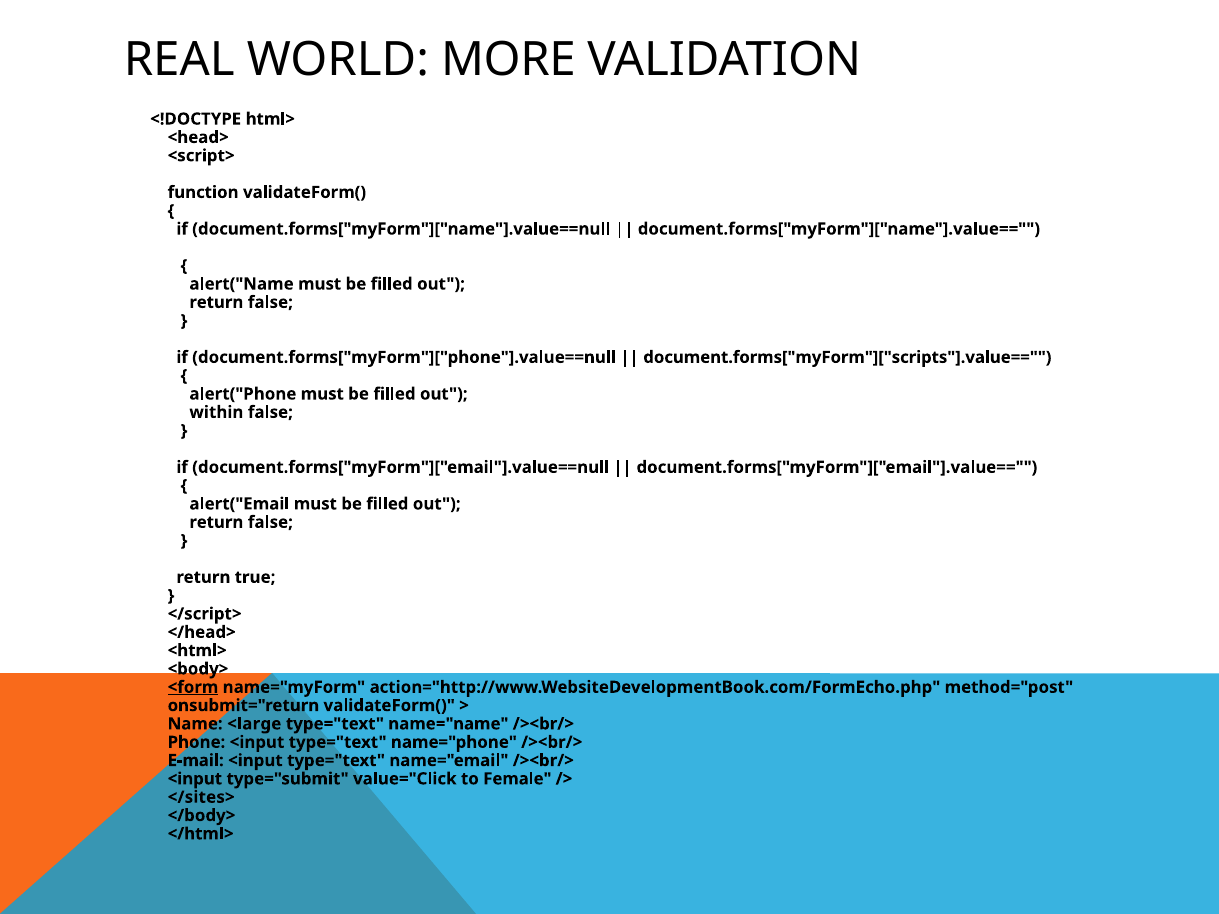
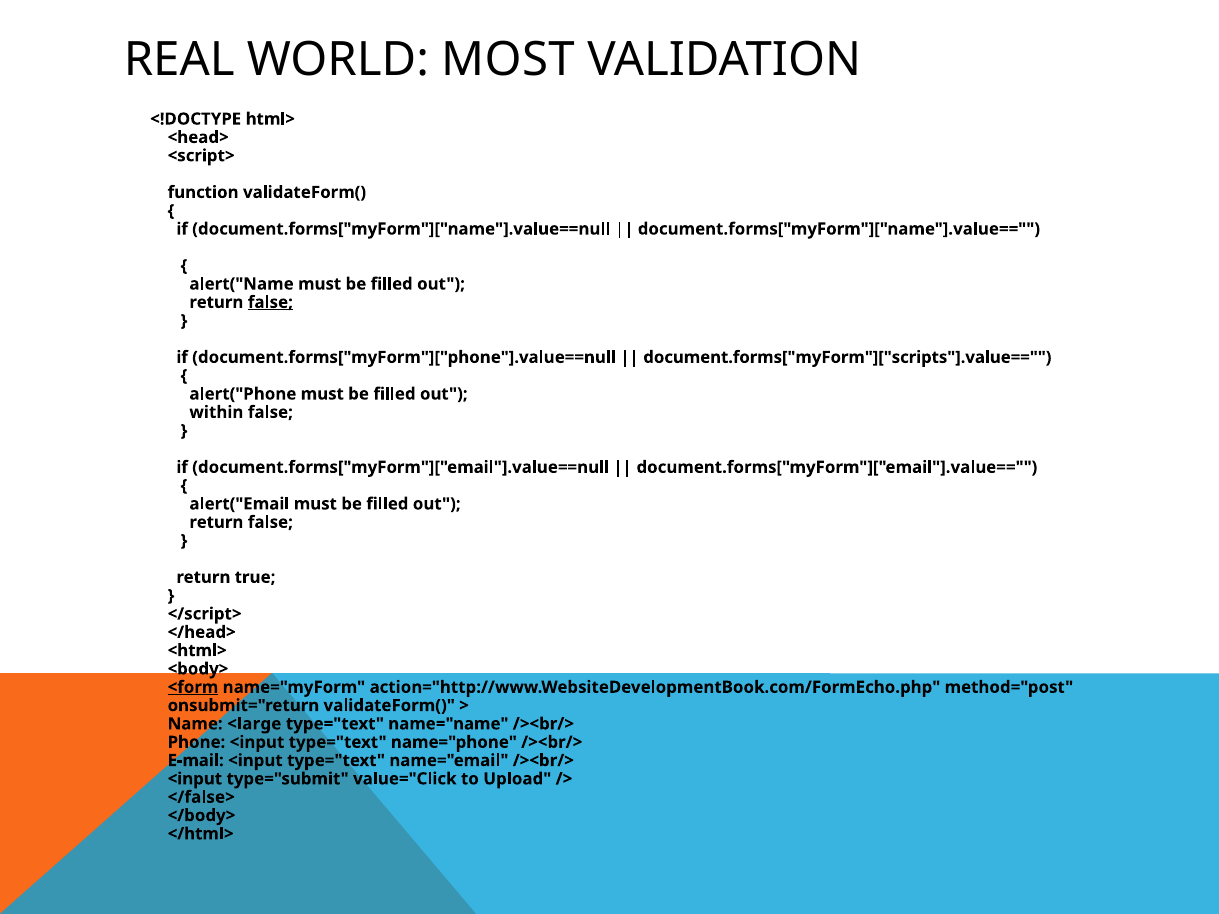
MORE: MORE -> MOST
false at (270, 302) underline: none -> present
Female: Female -> Upload
</sites>: </sites> -> </false>
